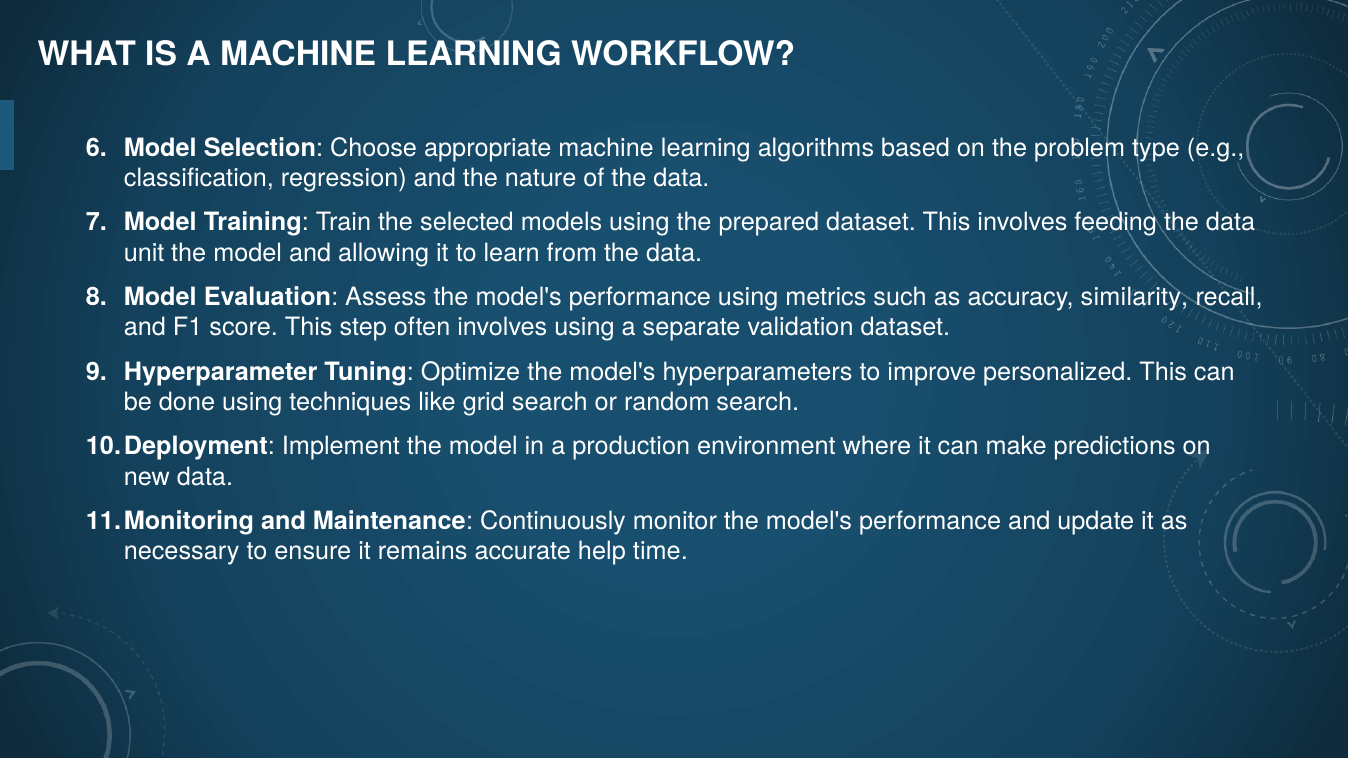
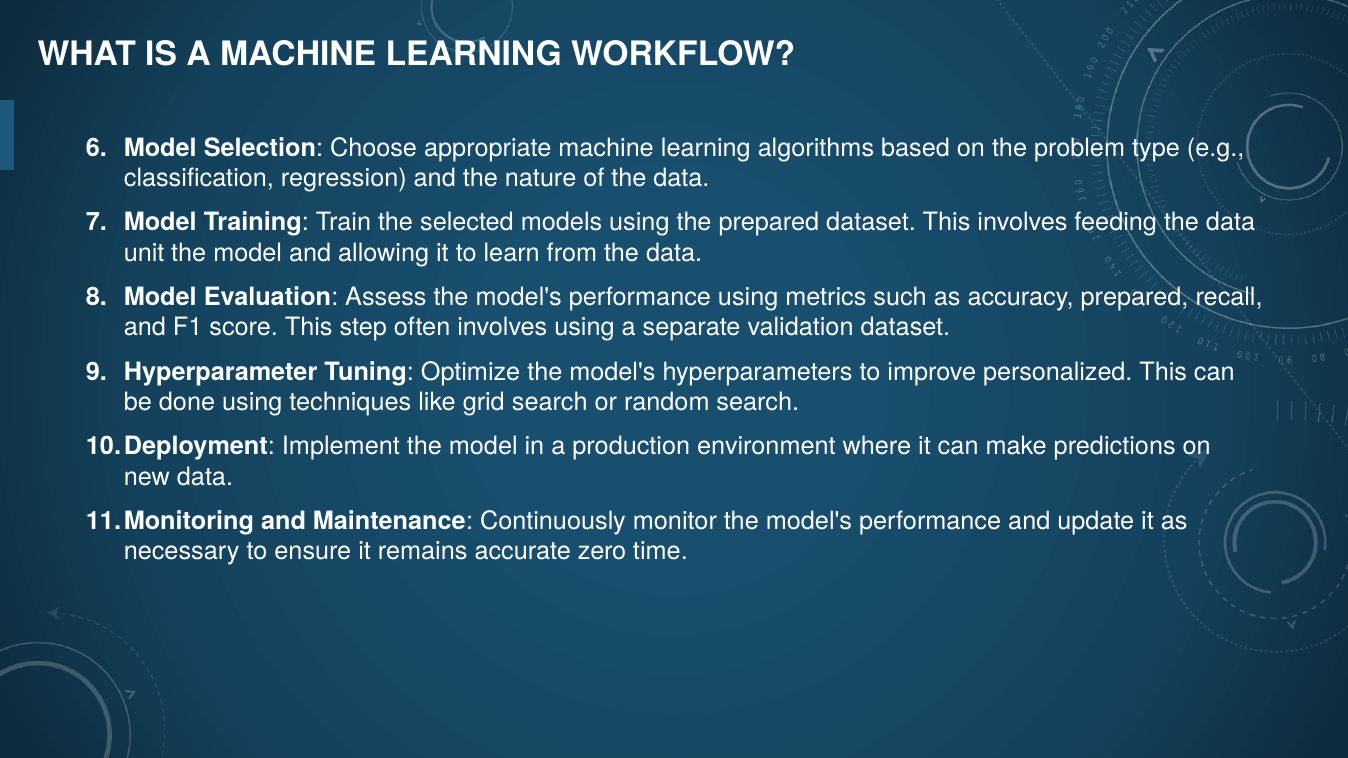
accuracy similarity: similarity -> prepared
help: help -> zero
